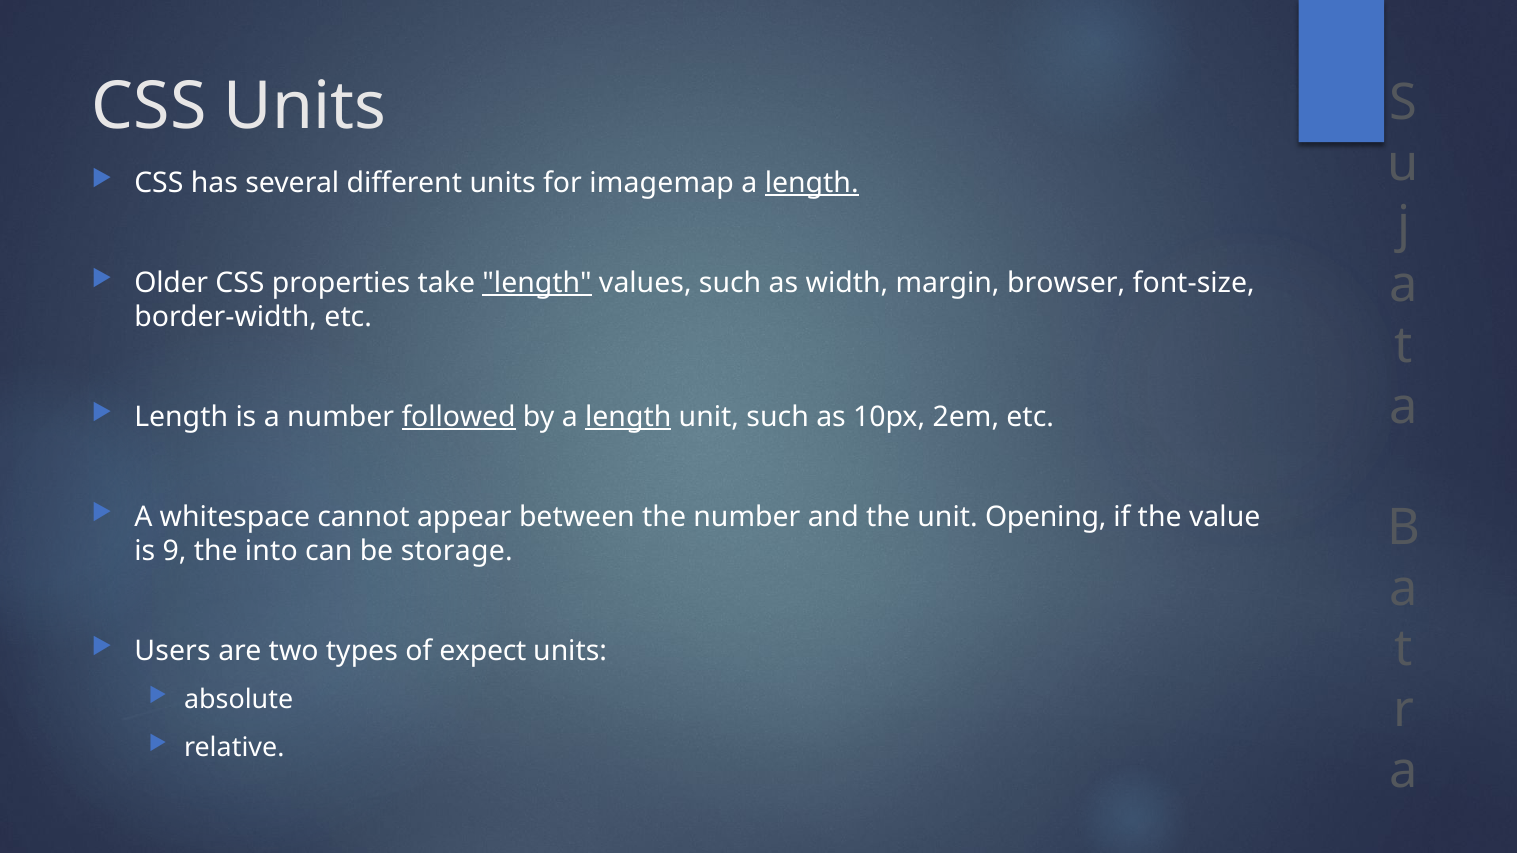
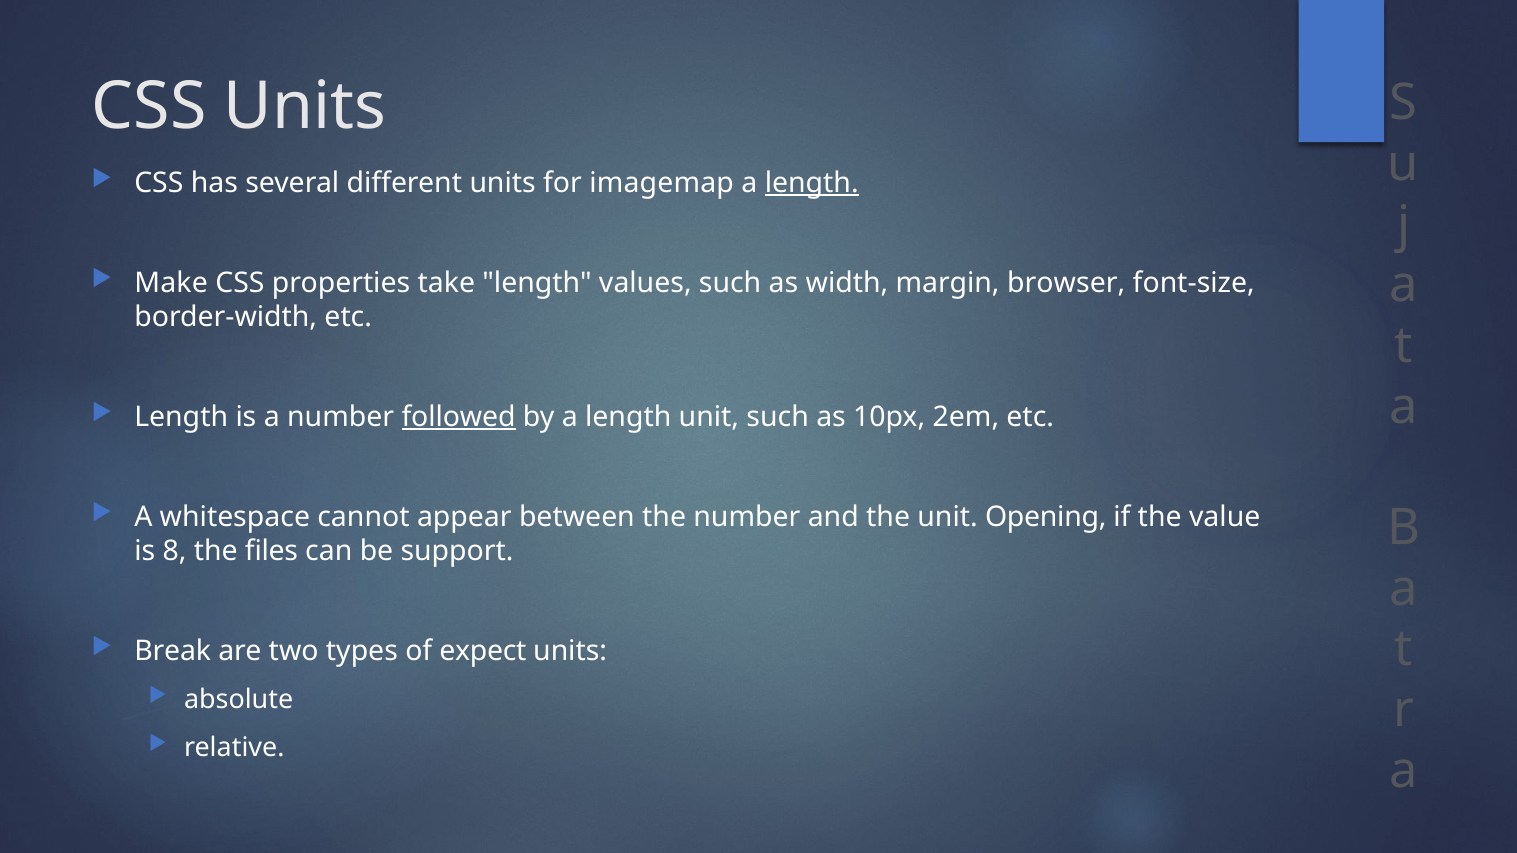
Older: Older -> Make
length at (537, 283) underline: present -> none
length at (628, 417) underline: present -> none
9: 9 -> 8
into: into -> files
storage: storage -> support
Users: Users -> Break
